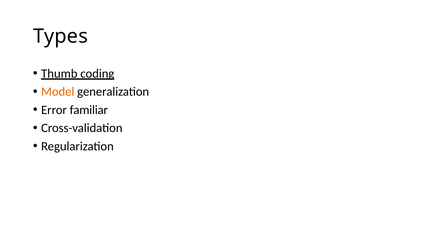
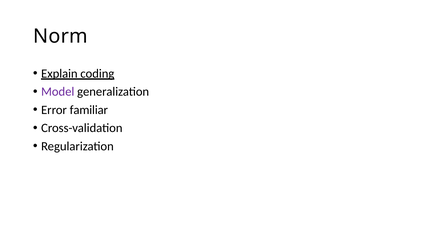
Types: Types -> Norm
Thumb: Thumb -> Explain
Model colour: orange -> purple
